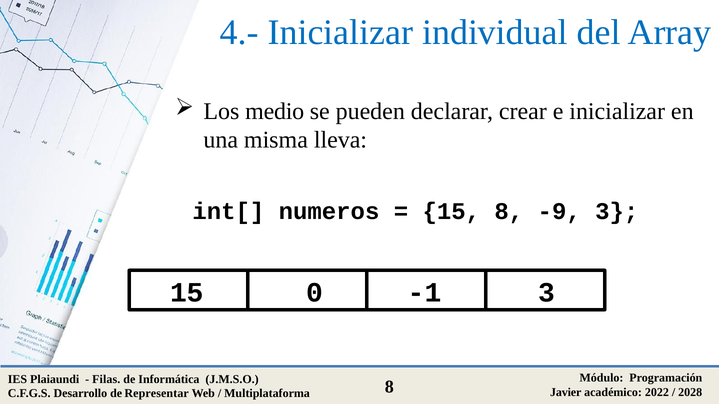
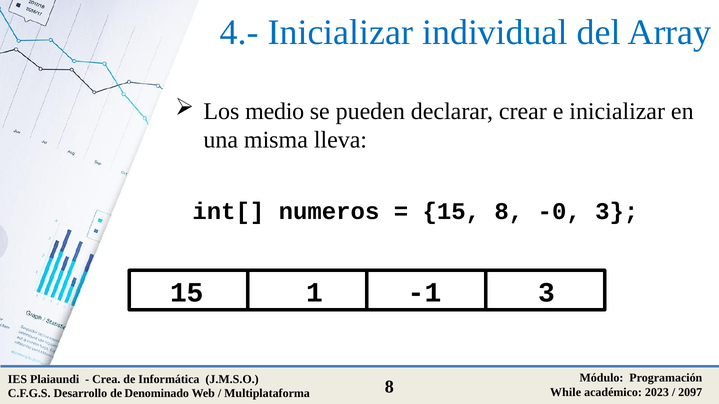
-9: -9 -> -0
0: 0 -> 1
Filas: Filas -> Crea
Javier: Javier -> While
2022: 2022 -> 2023
2028: 2028 -> 2097
Representar: Representar -> Denominado
